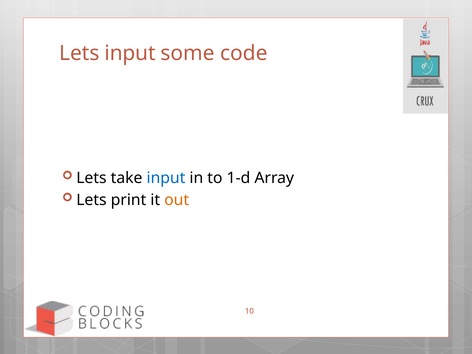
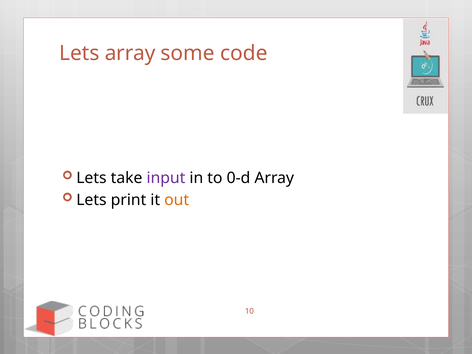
Lets input: input -> array
input at (166, 178) colour: blue -> purple
1-d: 1-d -> 0-d
